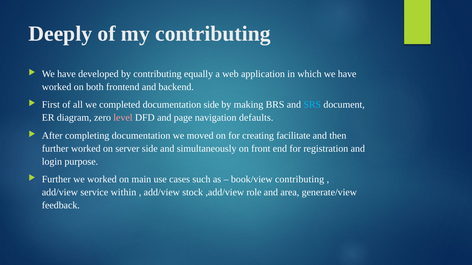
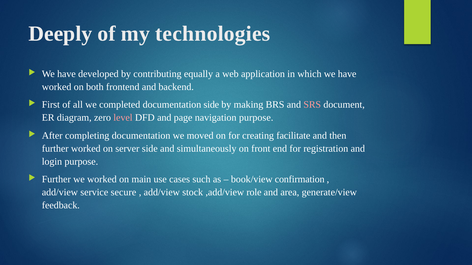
my contributing: contributing -> technologies
SRS colour: light blue -> pink
navigation defaults: defaults -> purpose
book/view contributing: contributing -> confirmation
within: within -> secure
